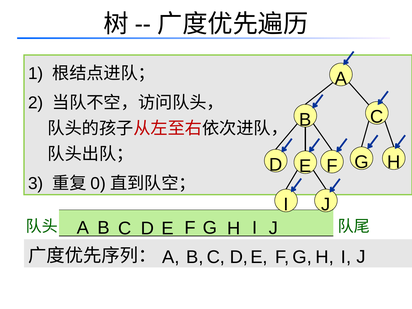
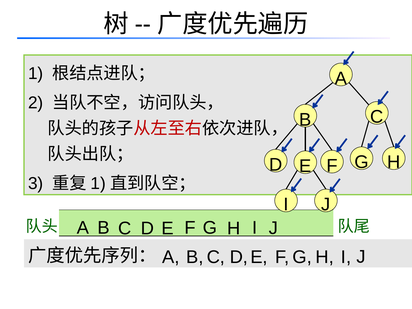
0 at (98, 183): 0 -> 1
